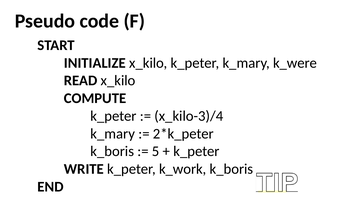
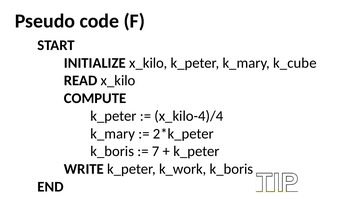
k_were: k_were -> k_cube
x_kilo-3)/4: x_kilo-3)/4 -> x_kilo-4)/4
5: 5 -> 7
